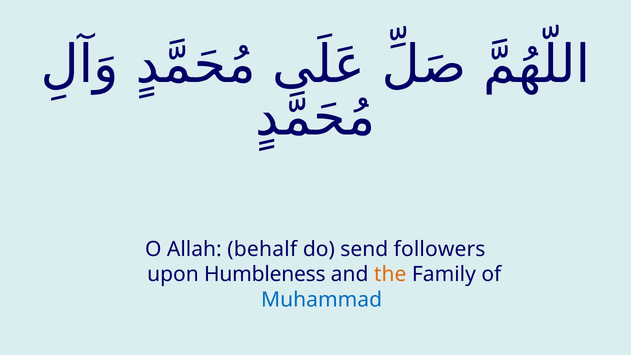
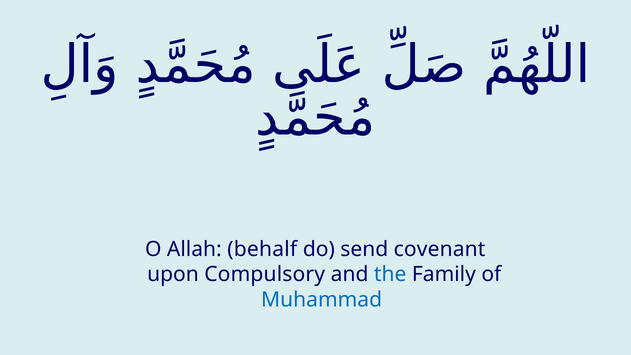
followers: followers -> covenant
Humbleness: Humbleness -> Compulsory
the colour: orange -> blue
